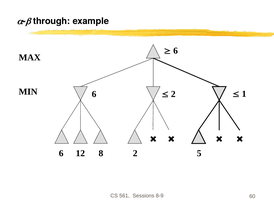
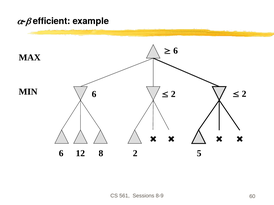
through: through -> efficient
1 at (244, 94): 1 -> 2
